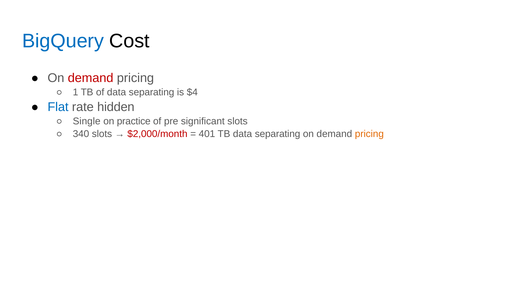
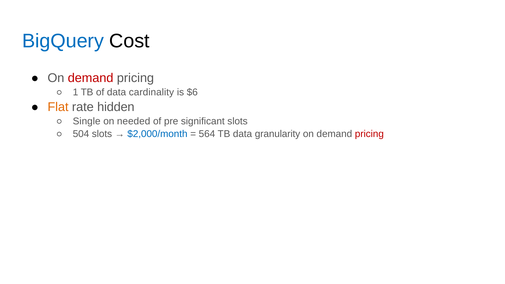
of data separating: separating -> cardinality
$4: $4 -> $6
Flat colour: blue -> orange
practice: practice -> needed
340: 340 -> 504
$2,000/month colour: red -> blue
401: 401 -> 564
TB data separating: separating -> granularity
pricing at (369, 134) colour: orange -> red
